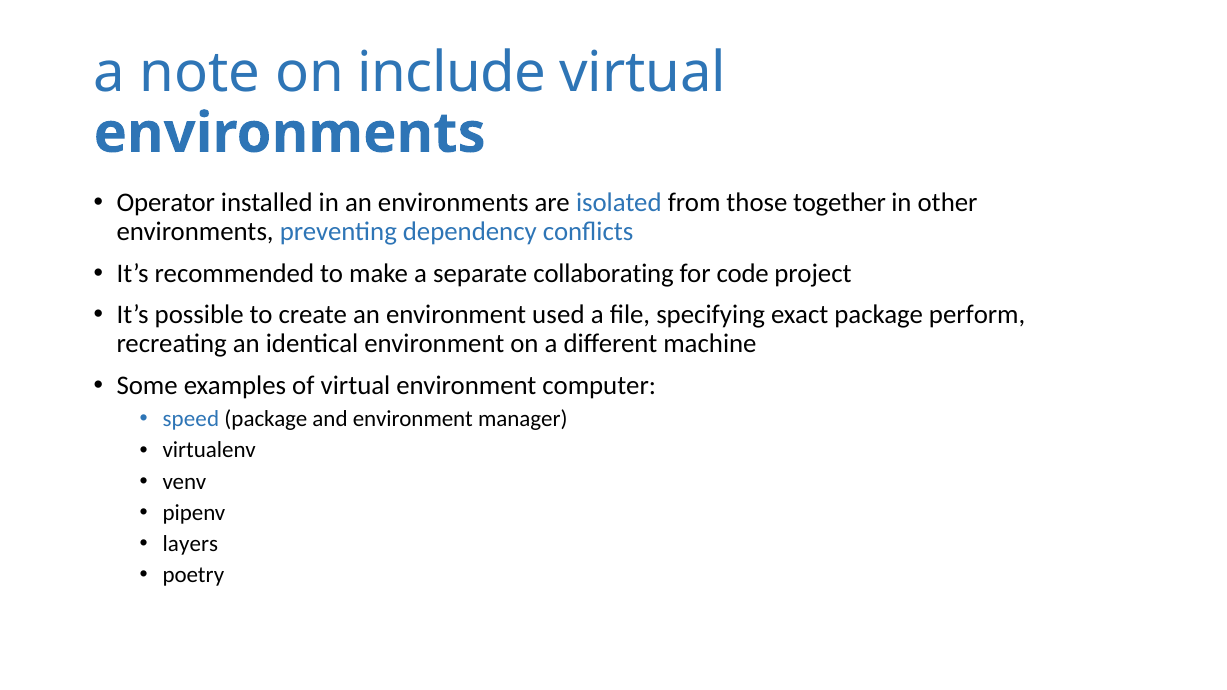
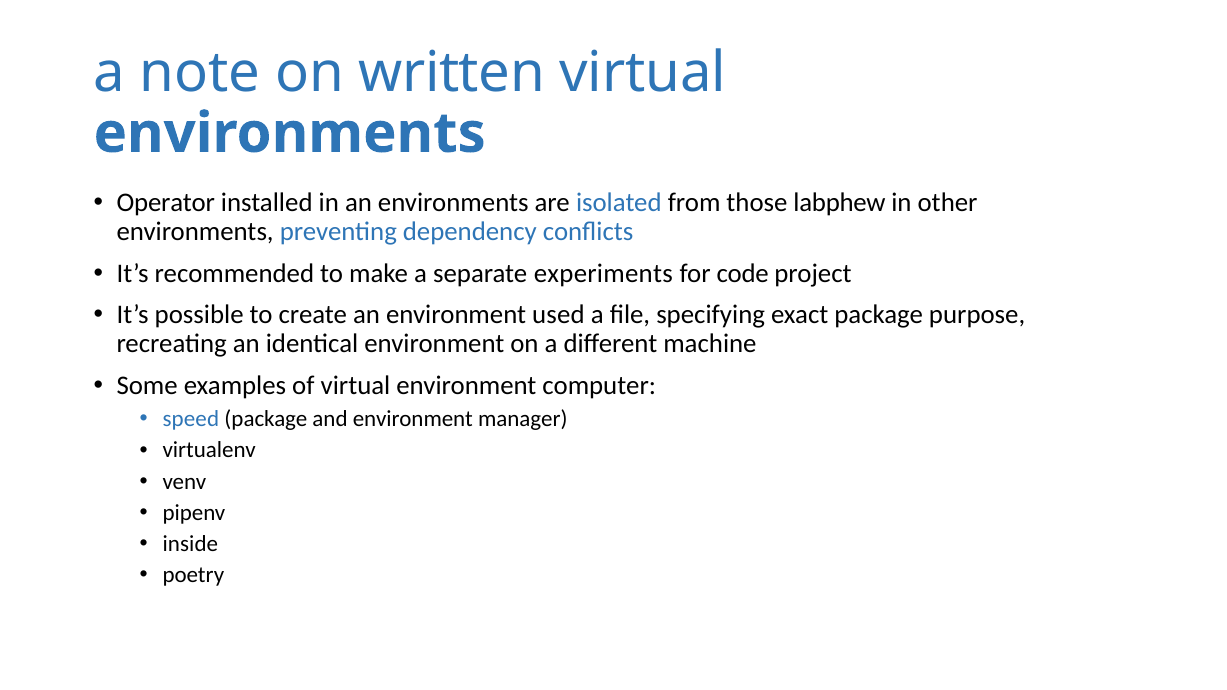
include: include -> written
together: together -> labphew
collaborating: collaborating -> experiments
perform: perform -> purpose
layers: layers -> inside
